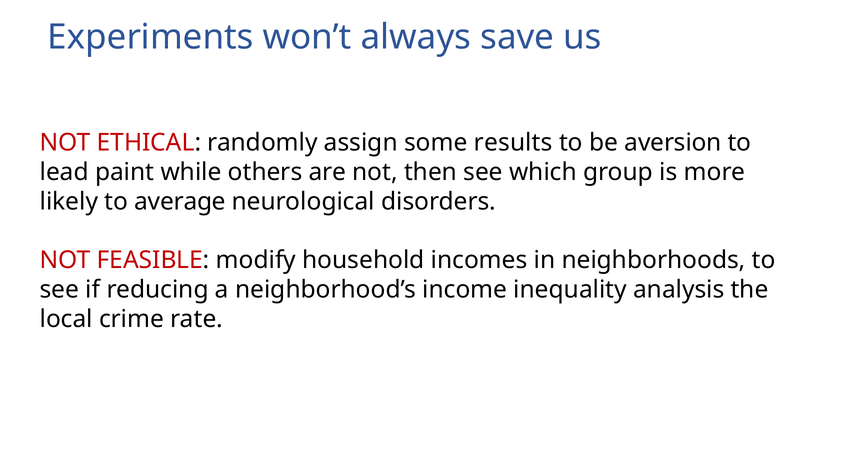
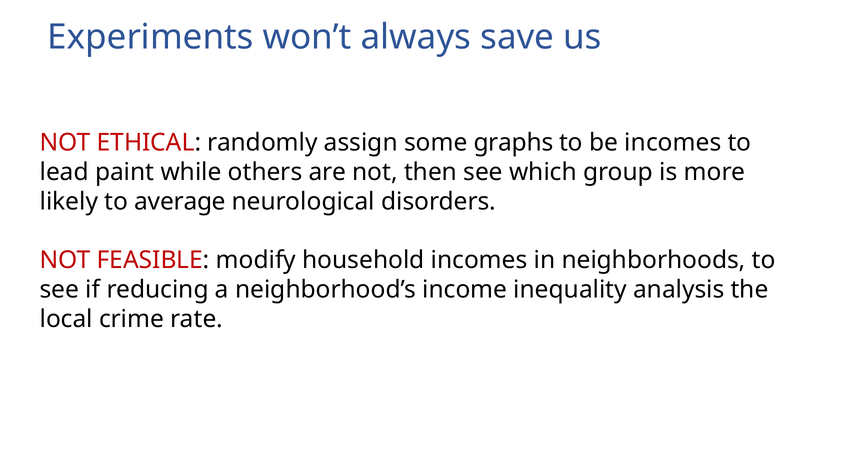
results: results -> graphs
be aversion: aversion -> incomes
